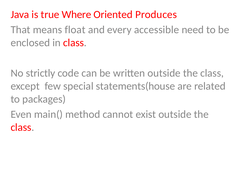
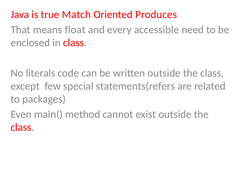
Where: Where -> Match
strictly: strictly -> literals
statements(house: statements(house -> statements(refers
